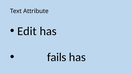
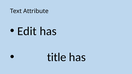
fails: fails -> title
